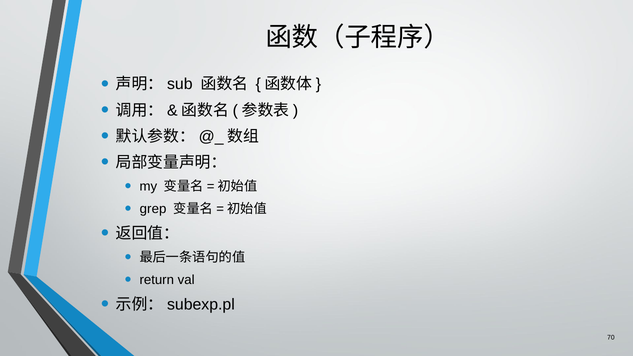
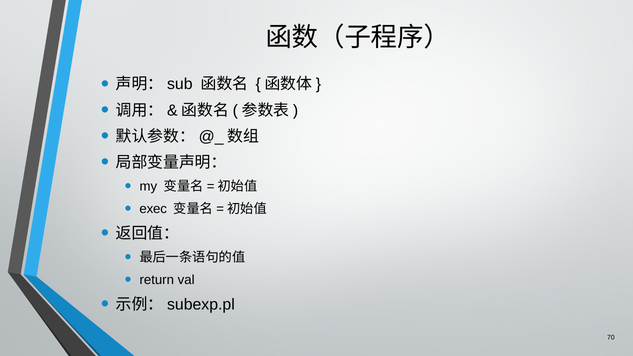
grep: grep -> exec
